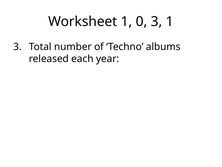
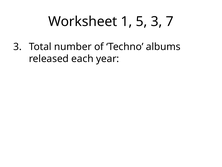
0: 0 -> 5
3 1: 1 -> 7
